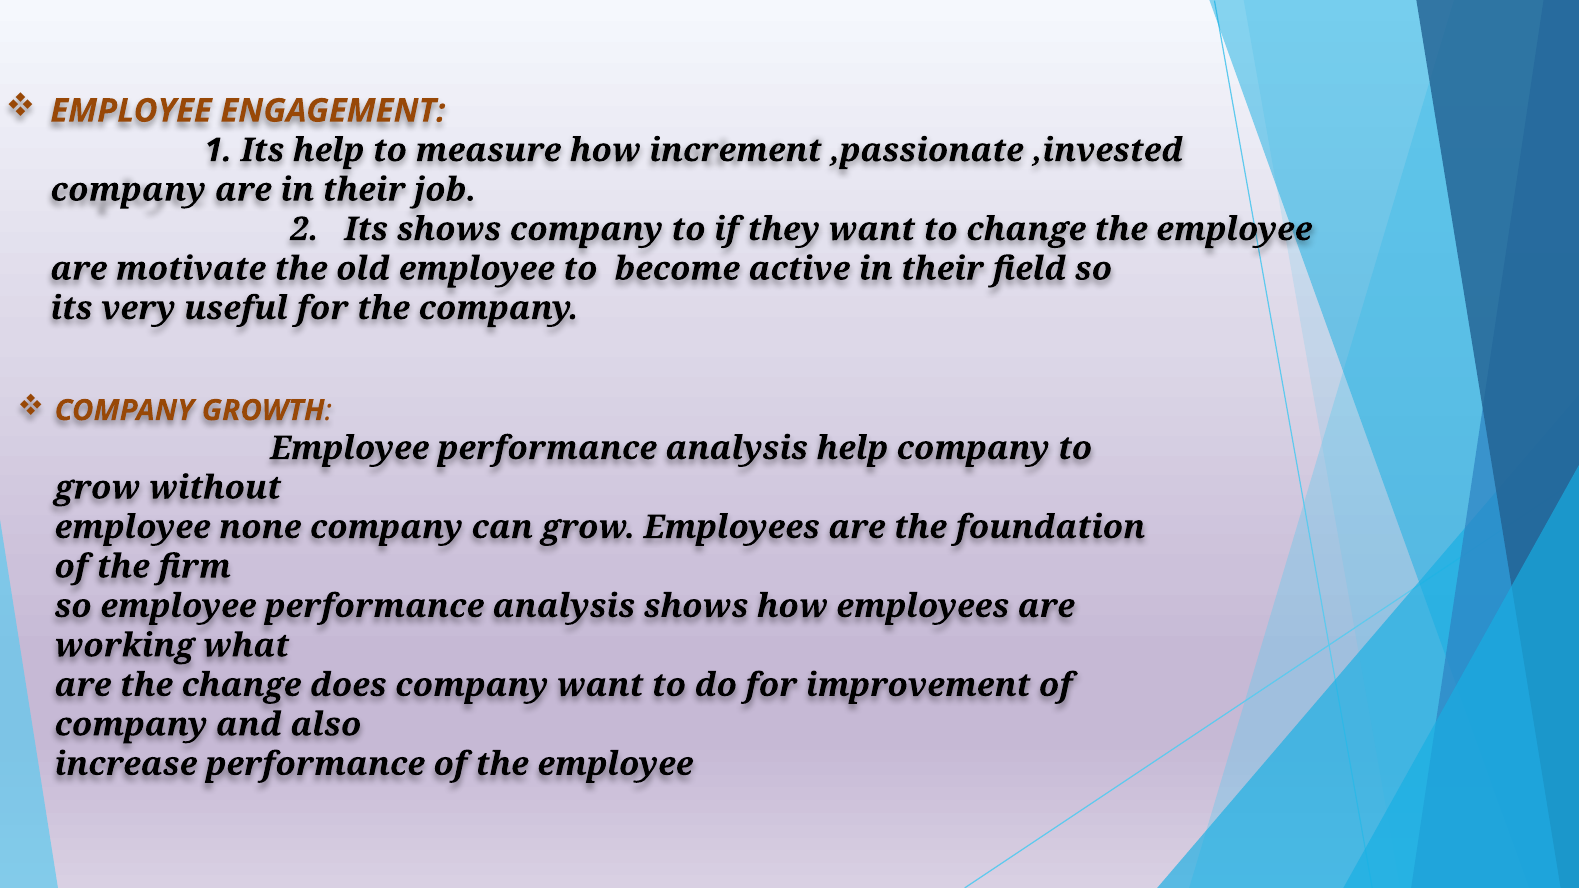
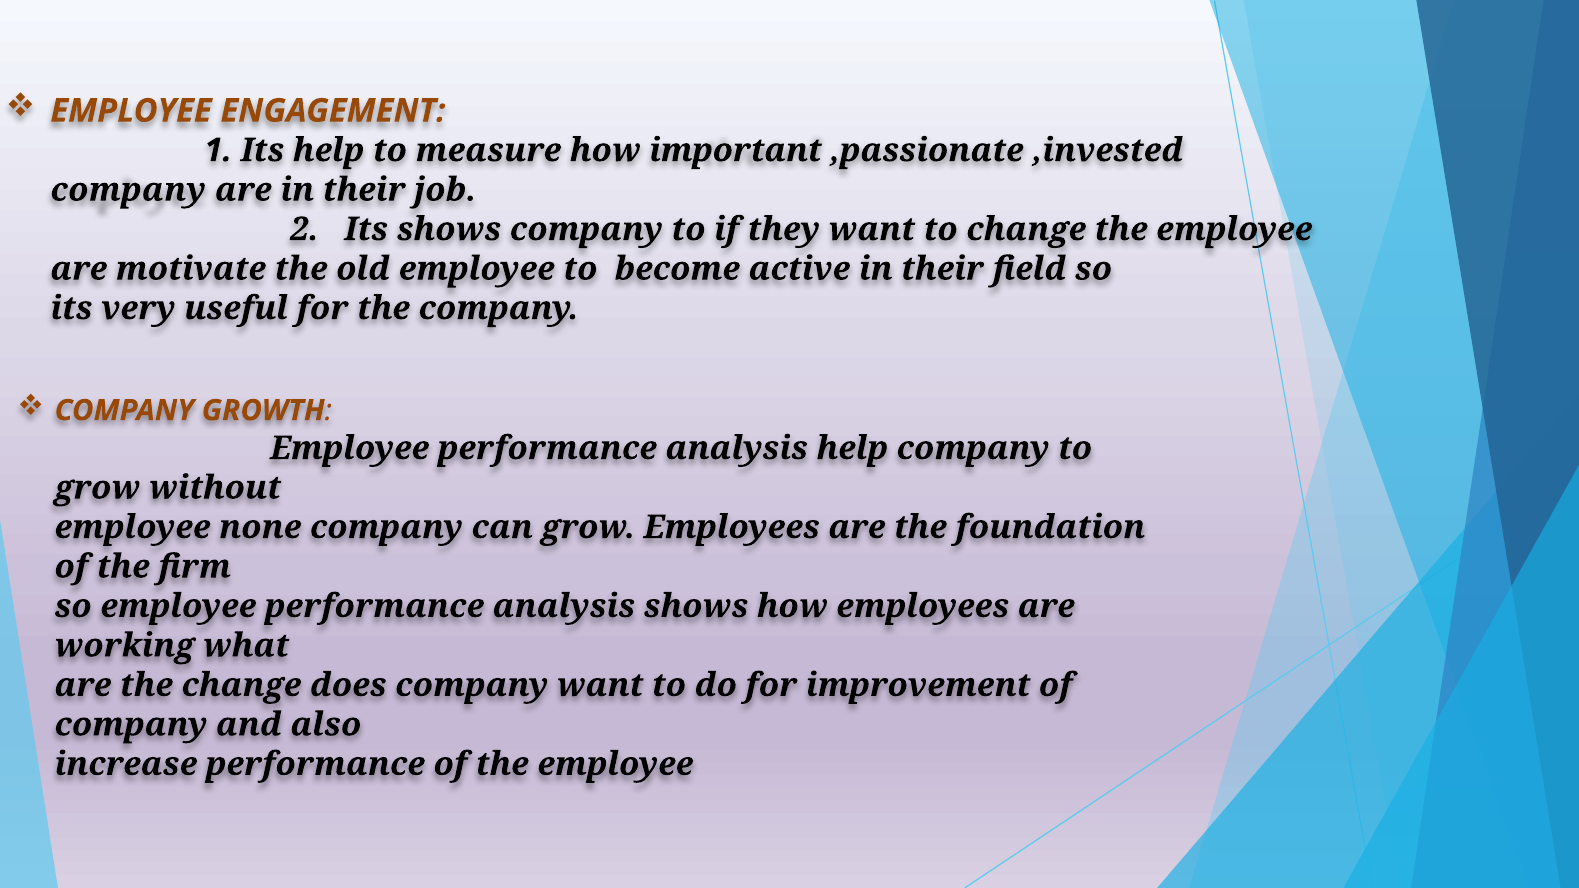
increment: increment -> important
